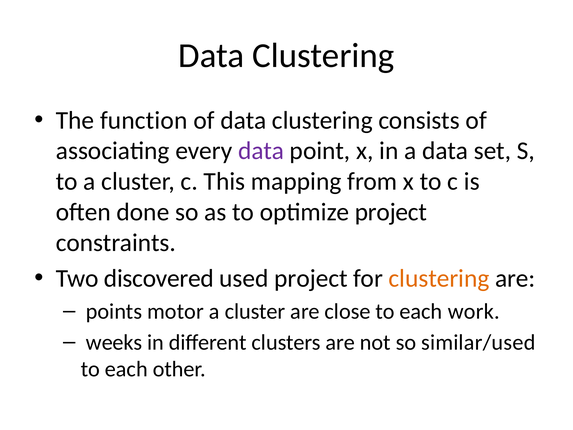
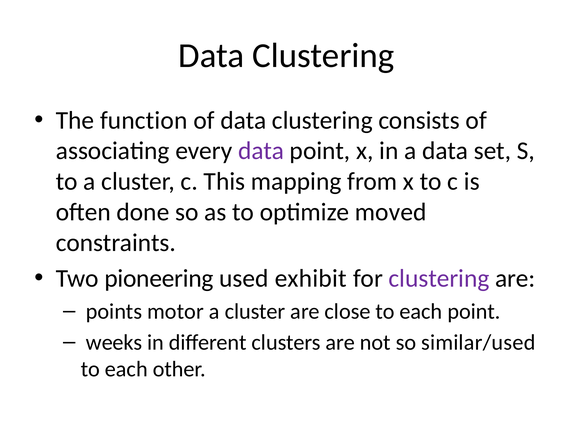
optimize project: project -> moved
discovered: discovered -> pioneering
used project: project -> exhibit
clustering at (439, 278) colour: orange -> purple
each work: work -> point
